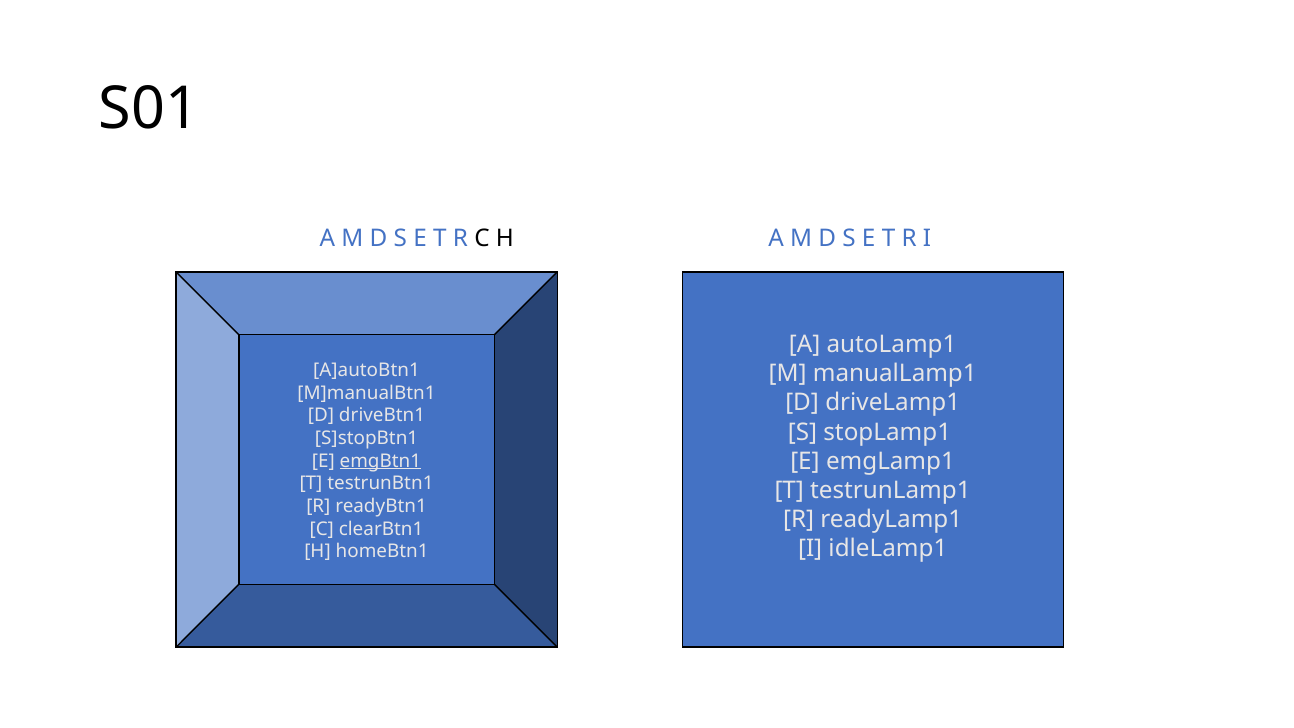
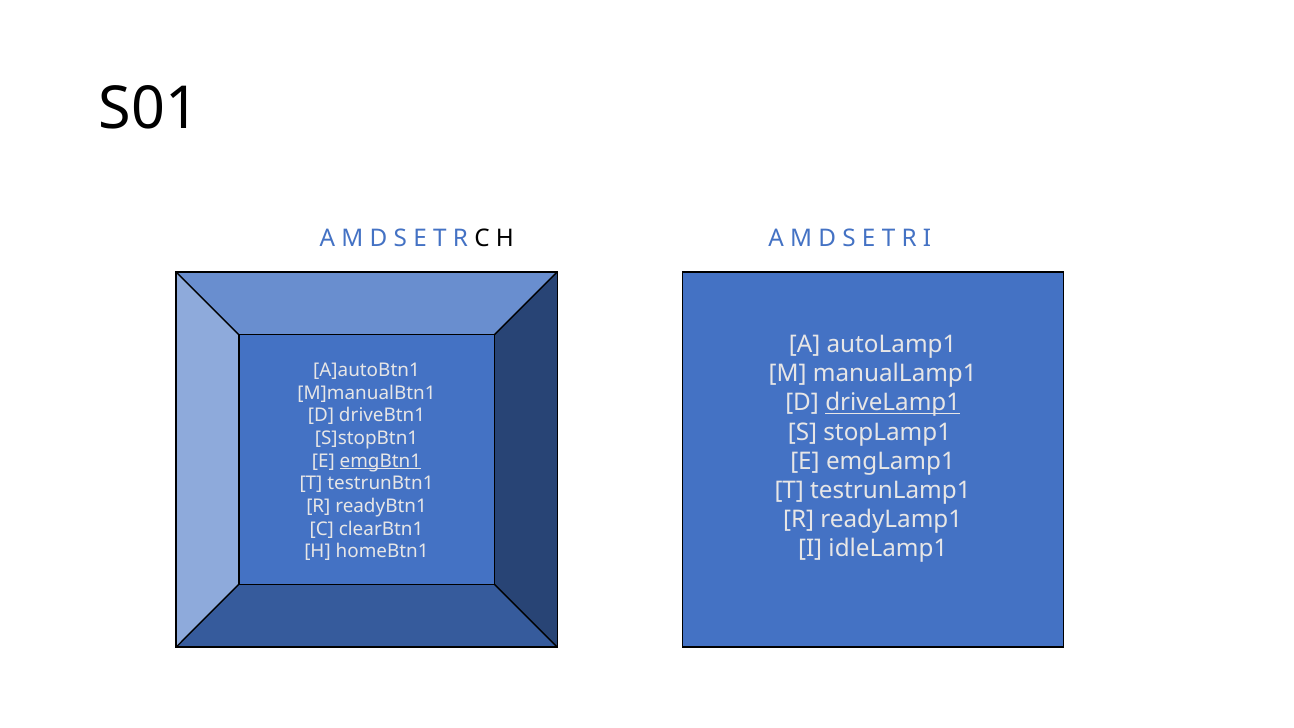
driveLamp1 underline: none -> present
